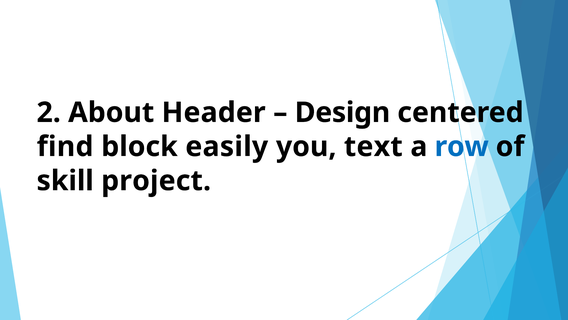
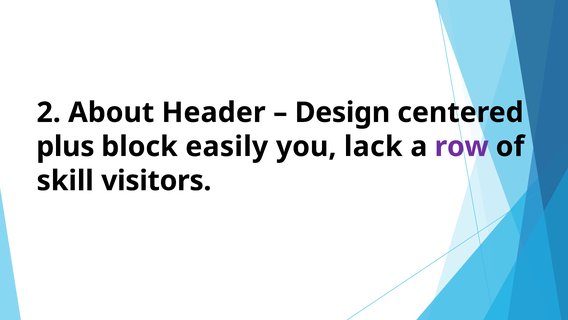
find: find -> plus
text: text -> lack
row colour: blue -> purple
project: project -> visitors
